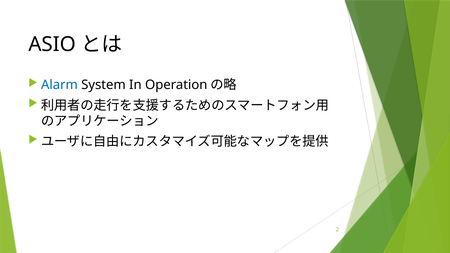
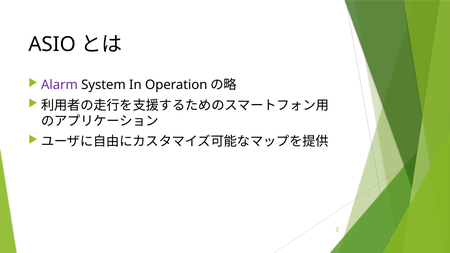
Alarm colour: blue -> purple
